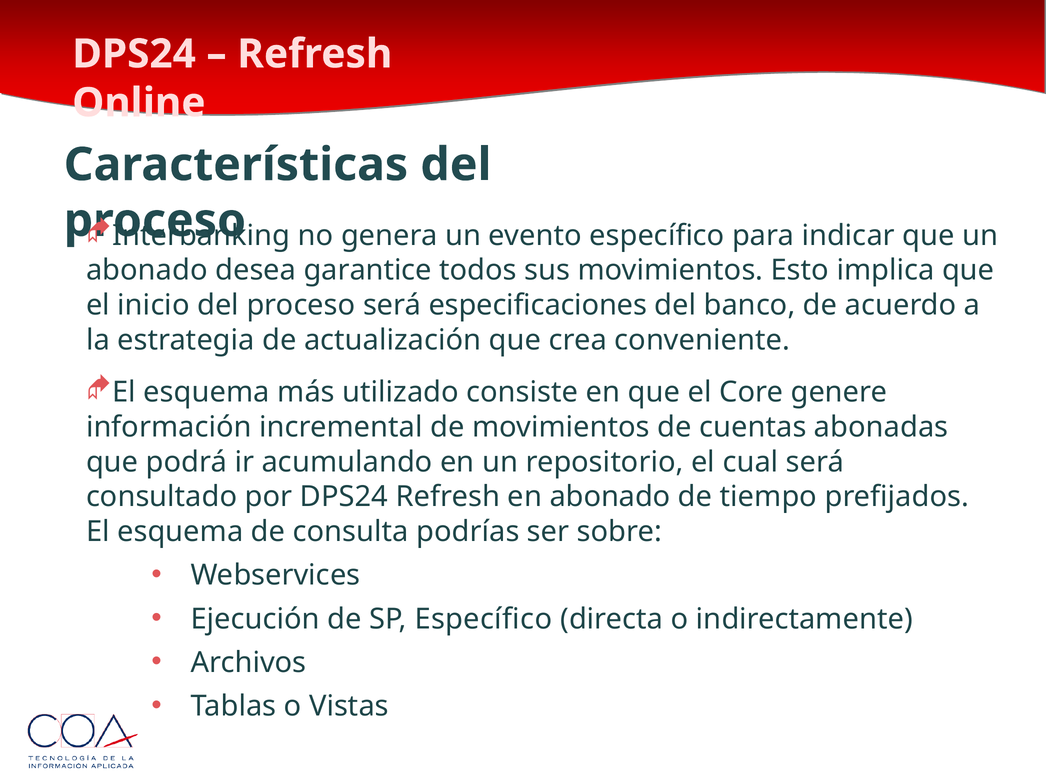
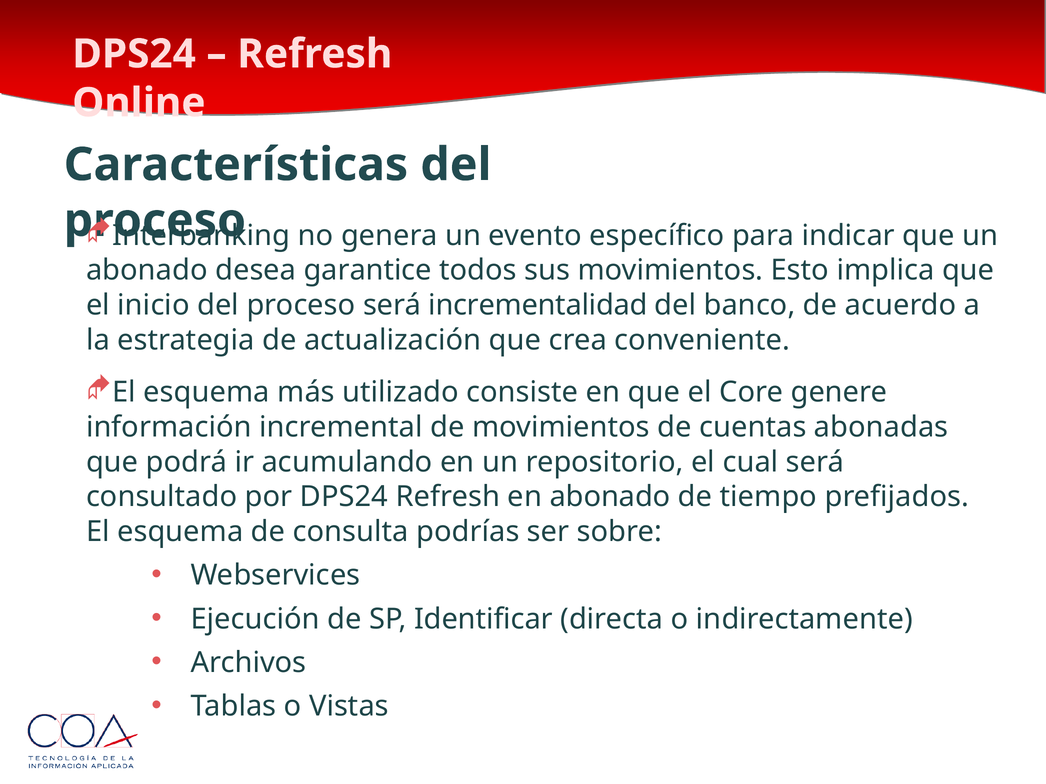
especificaciones: especificaciones -> incrementalidad
SP Específico: Específico -> Identificar
